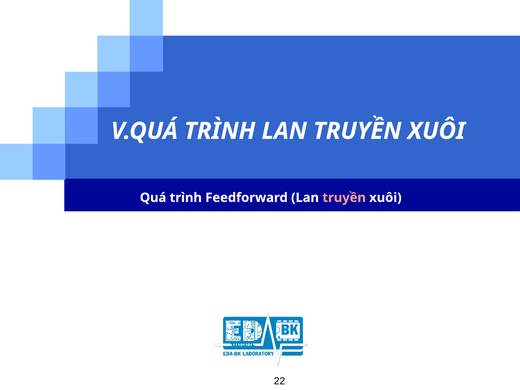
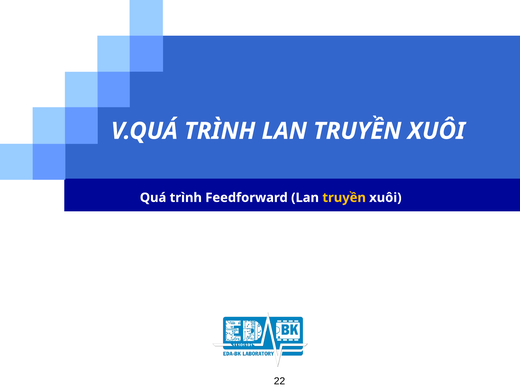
truyền at (344, 198) colour: pink -> yellow
